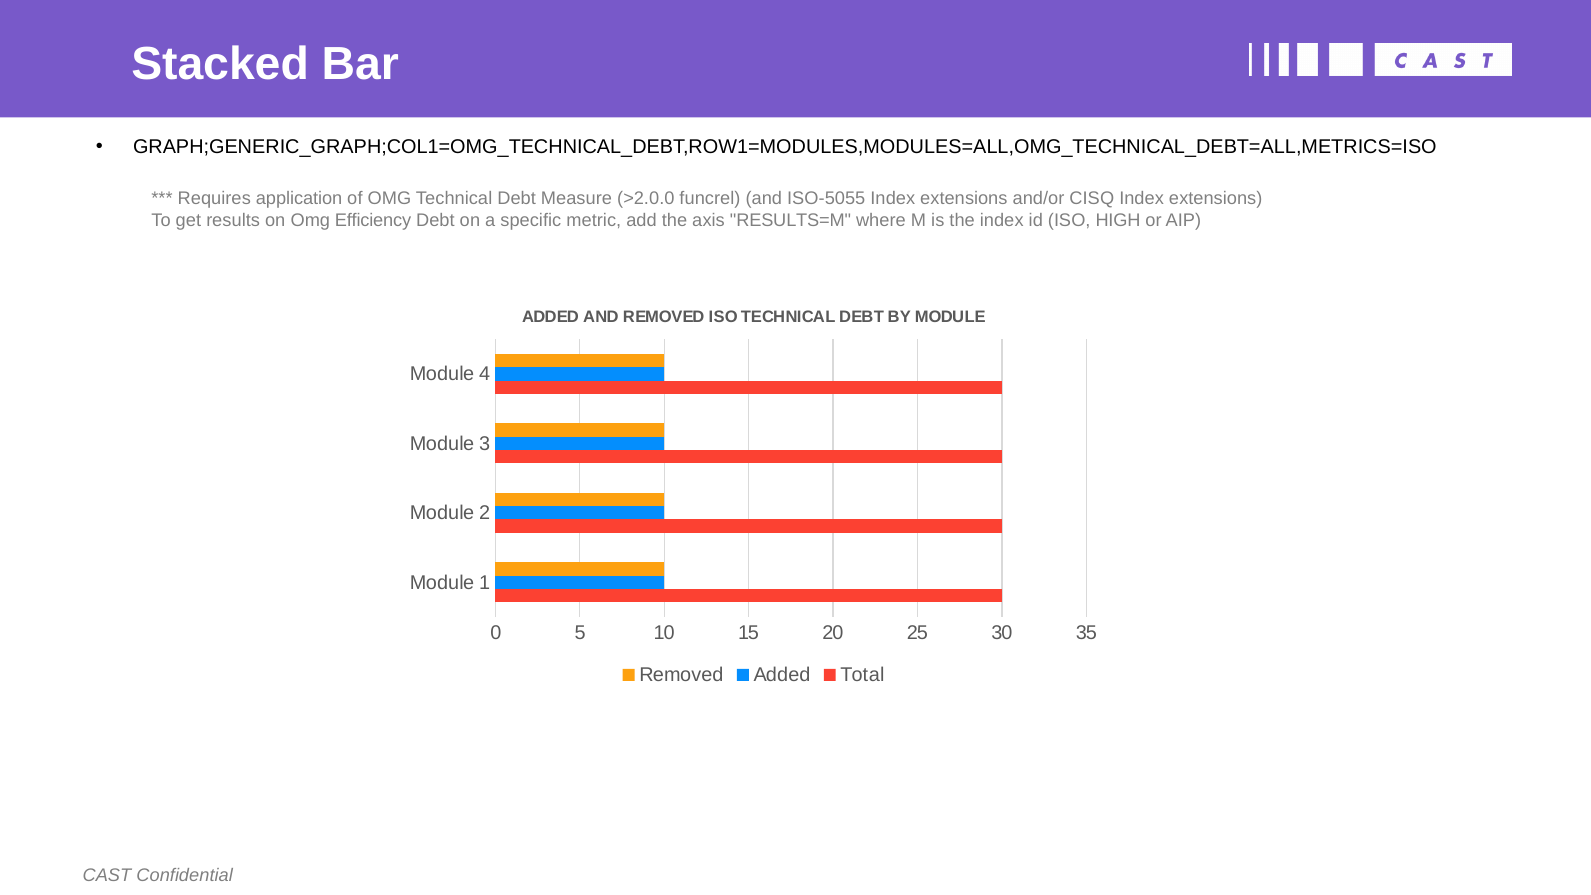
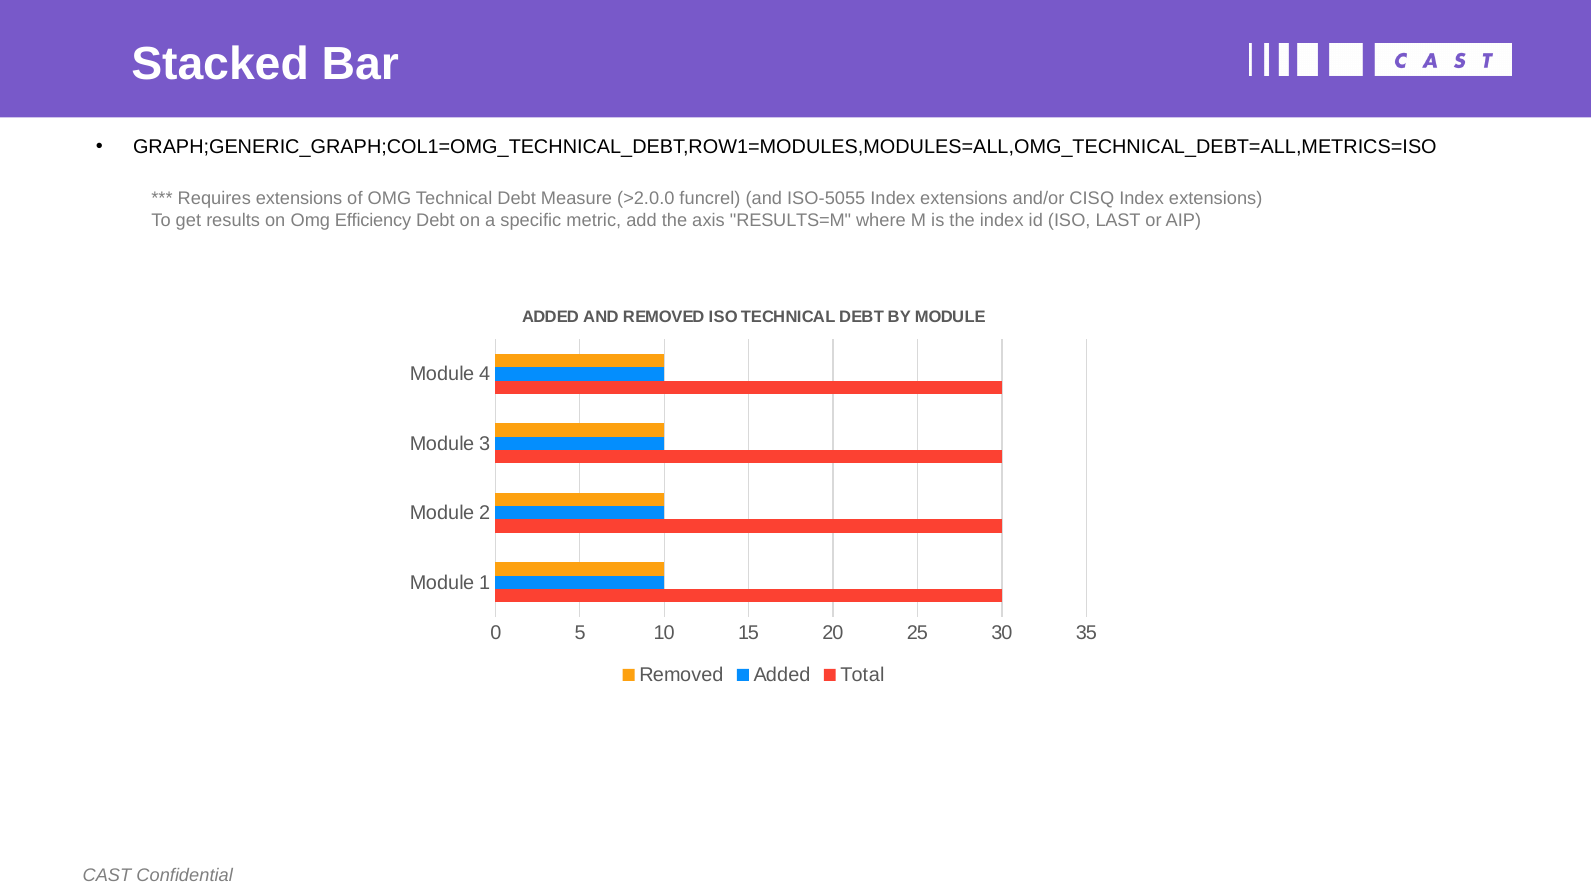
Requires application: application -> extensions
HIGH: HIGH -> LAST
